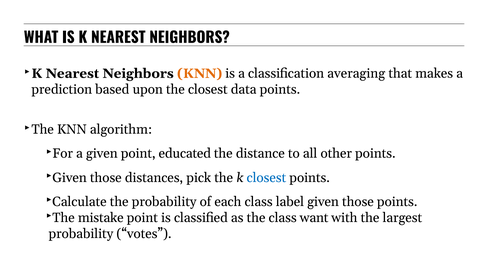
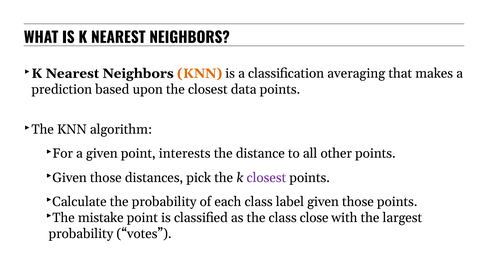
educated: educated -> interests
closest at (266, 178) colour: blue -> purple
want: want -> close
